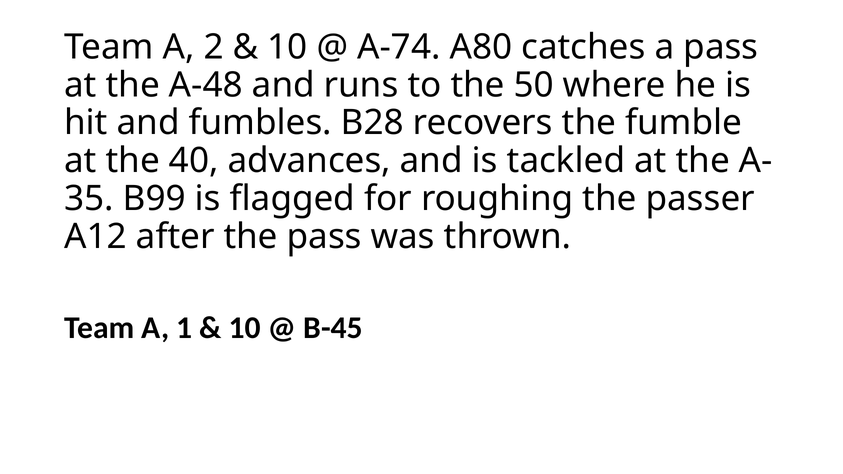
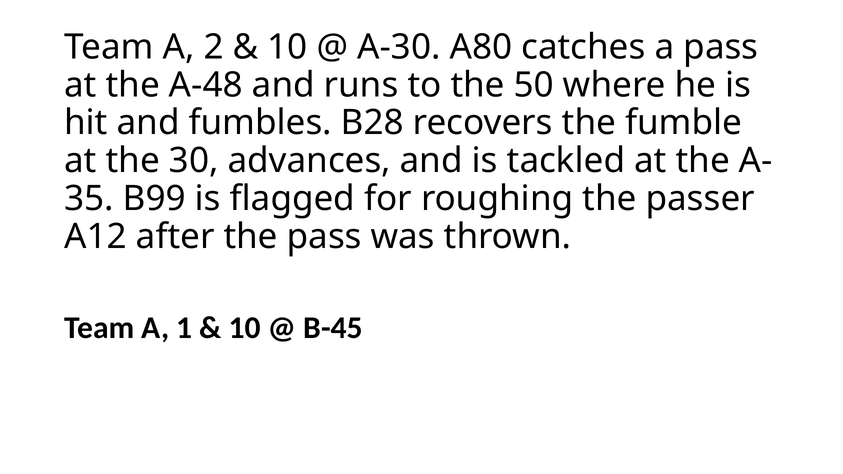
A-74: A-74 -> A-30
40: 40 -> 30
